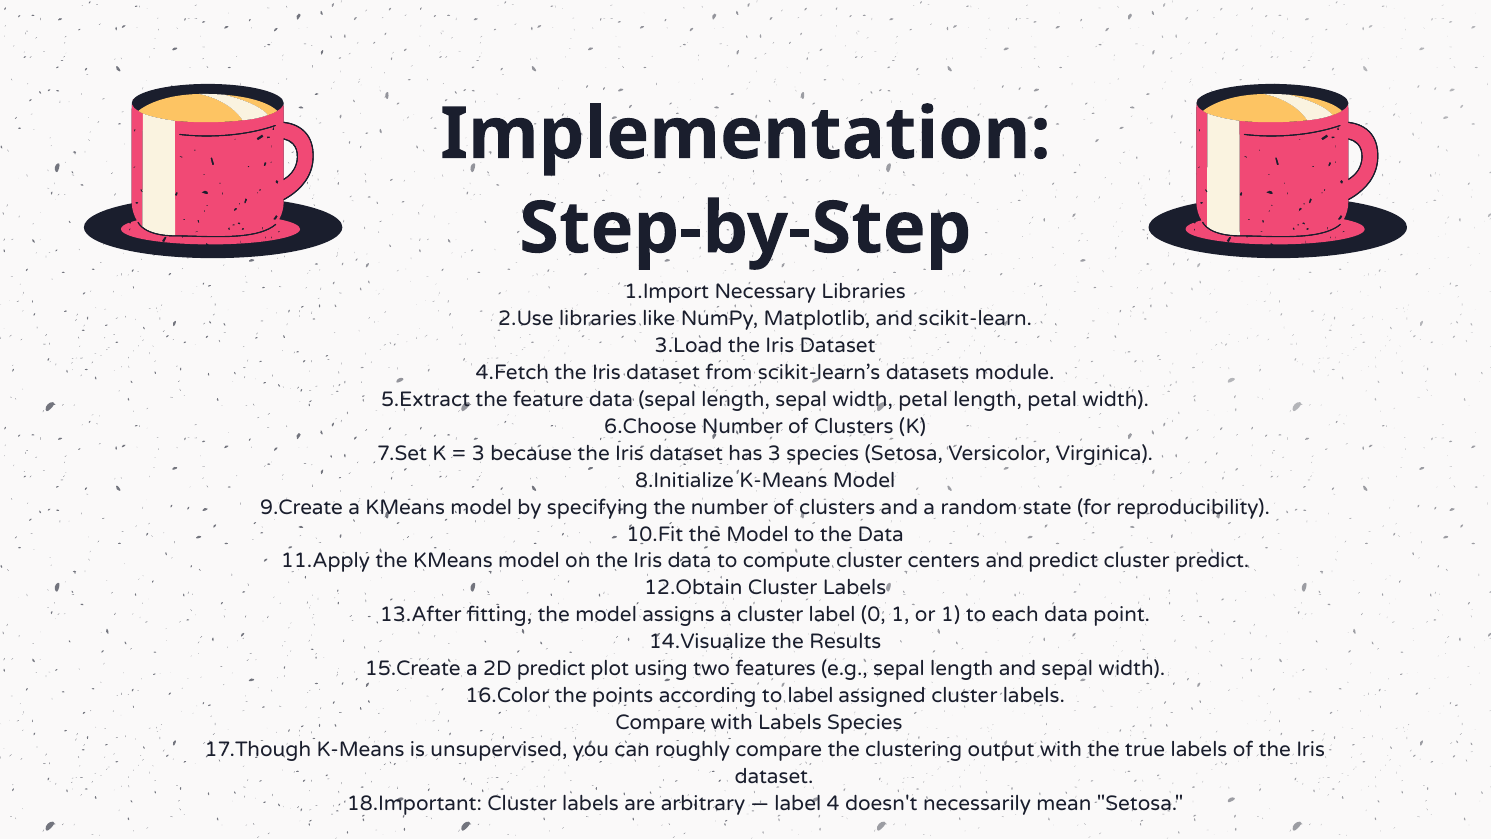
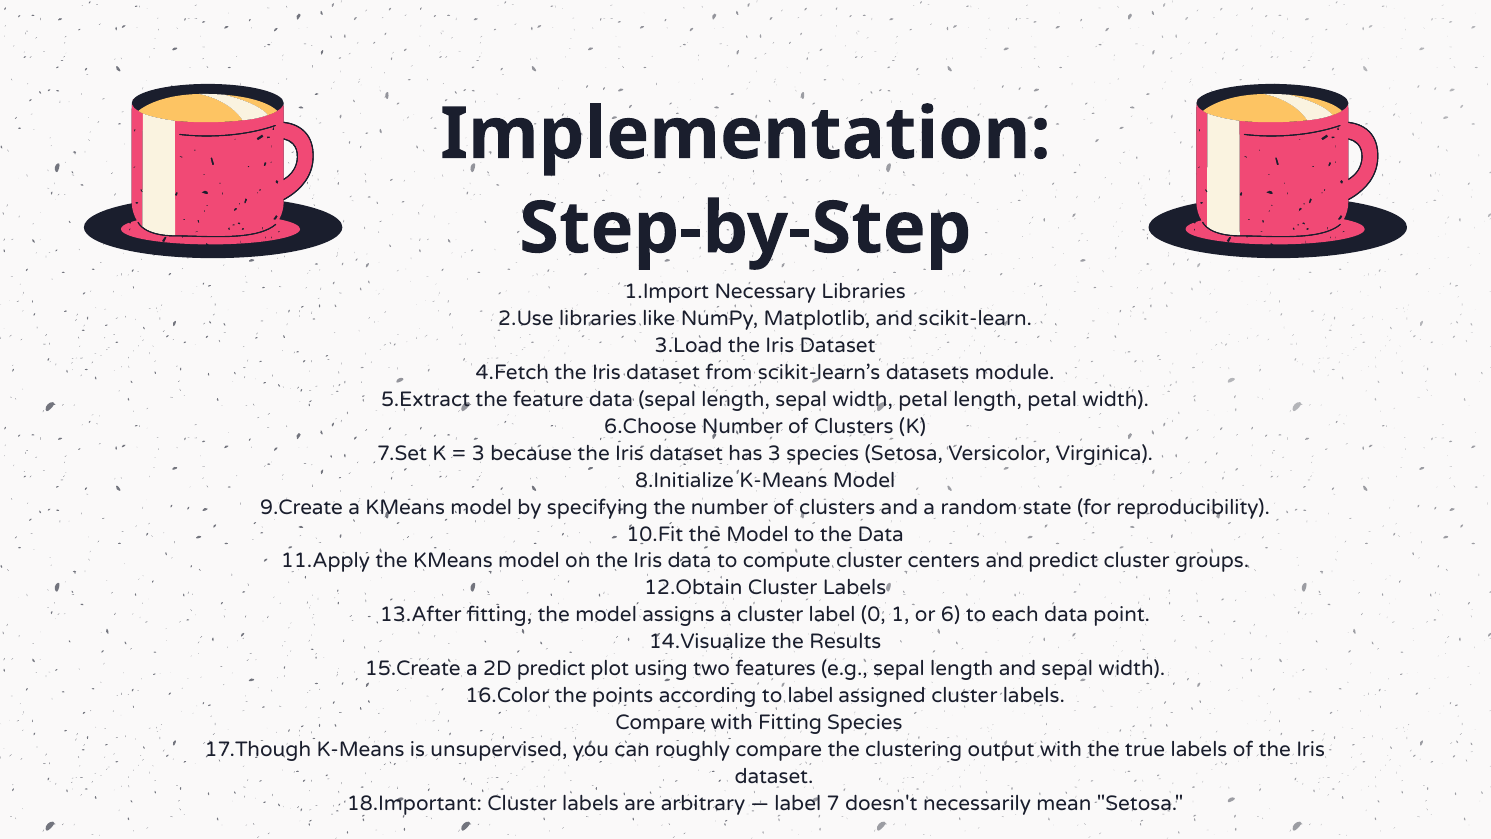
cluster predict: predict -> groups
or 1: 1 -> 6
with Labels: Labels -> Fitting
4: 4 -> 7
